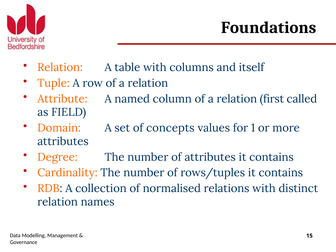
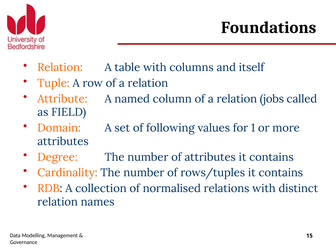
first: first -> jobs
concepts: concepts -> following
